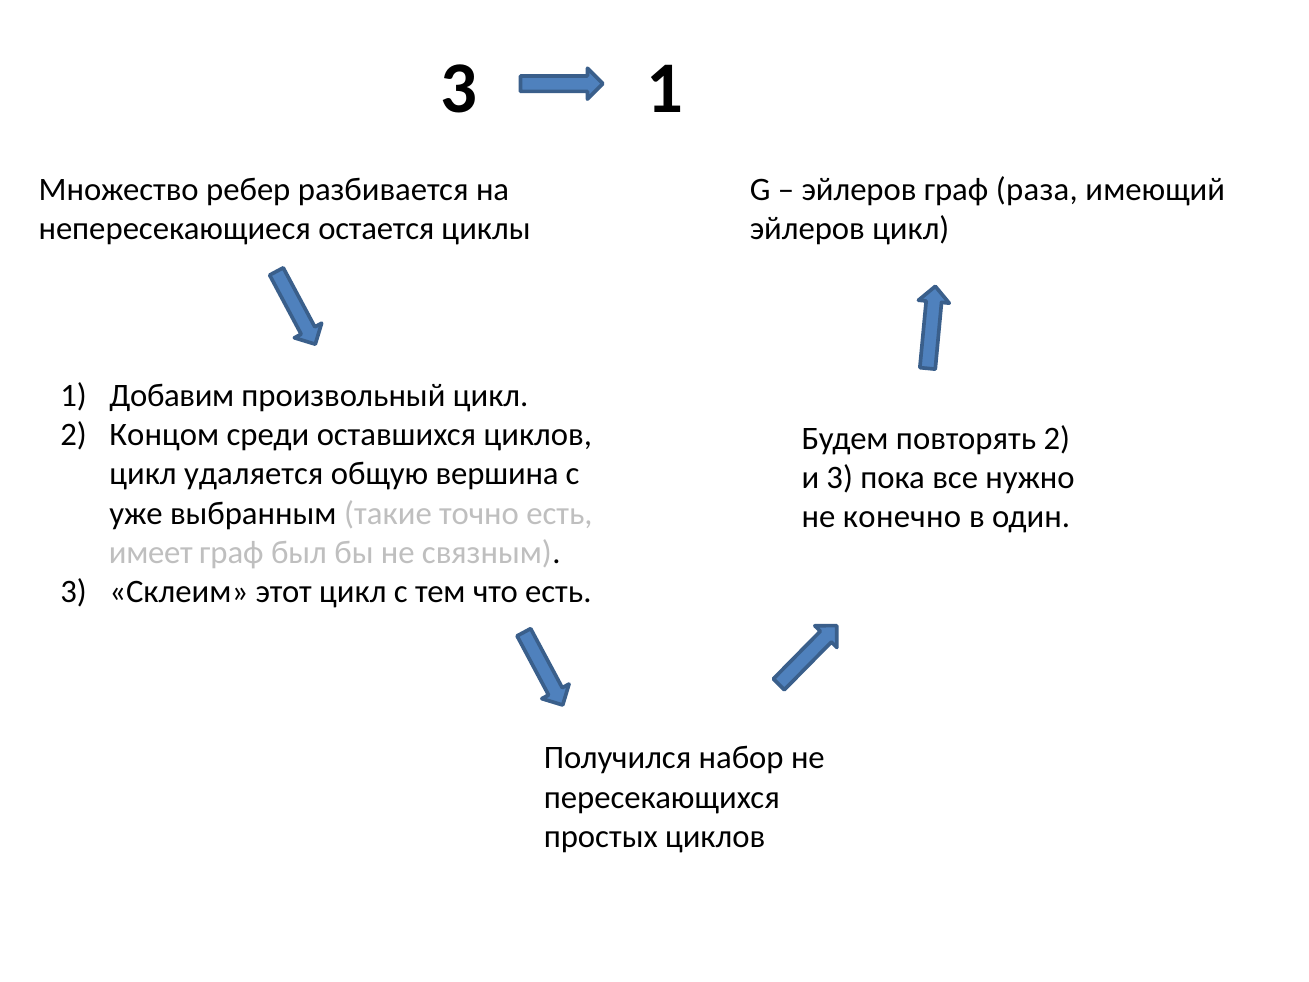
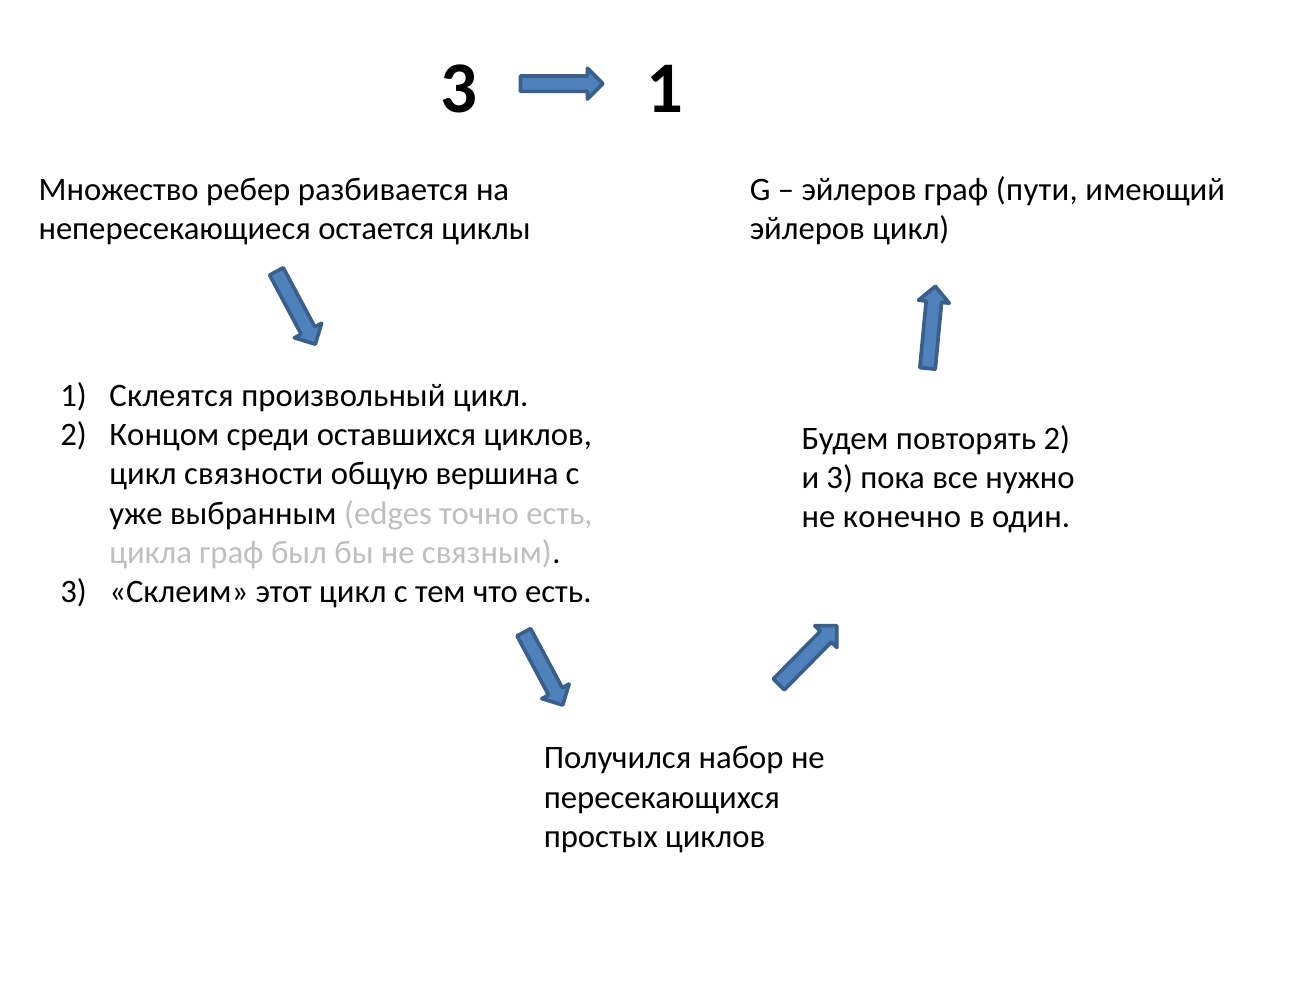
раза: раза -> пути
Добавим: Добавим -> Склеятся
удаляется: удаляется -> связности
такие: такие -> edges
имеет: имеет -> цикла
